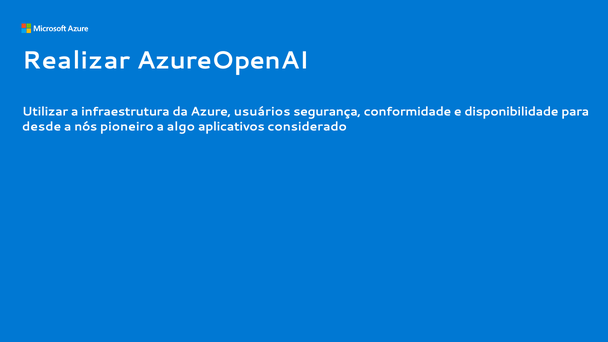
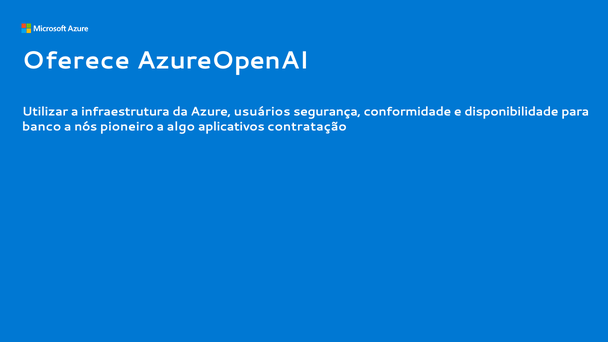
Realizar: Realizar -> Oferece
desde: desde -> banco
considerado: considerado -> contratação
